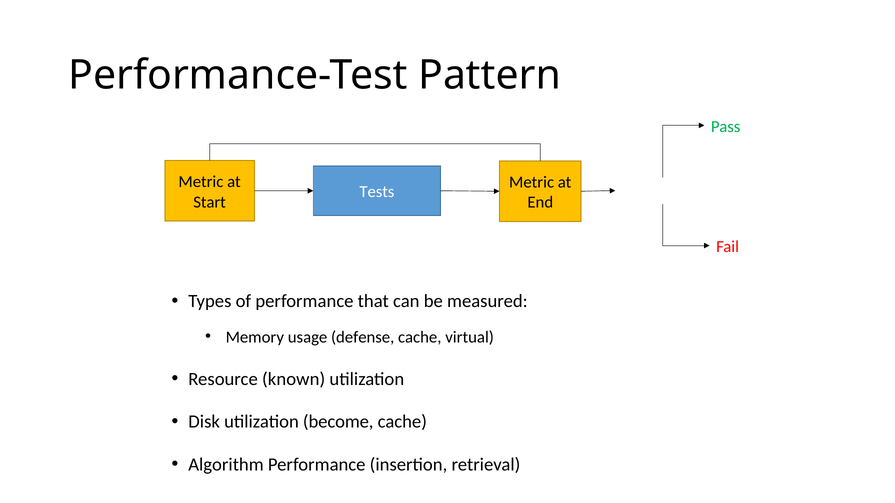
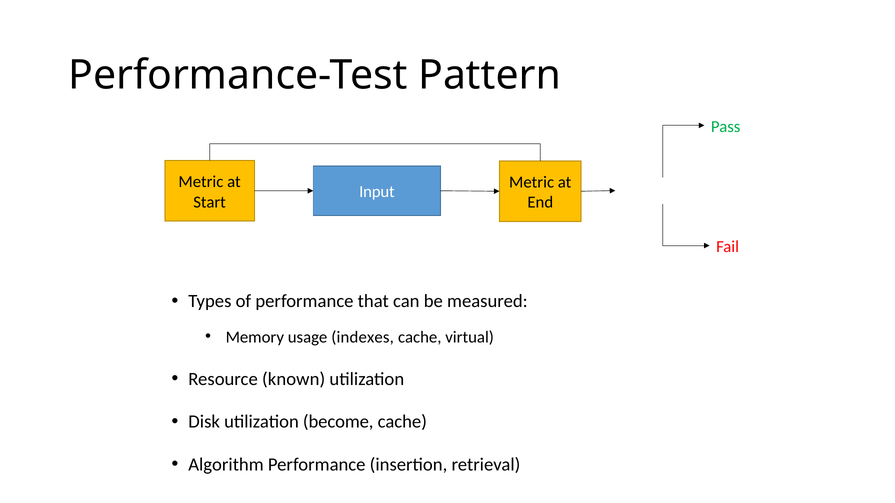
Tests: Tests -> Input
defense: defense -> indexes
